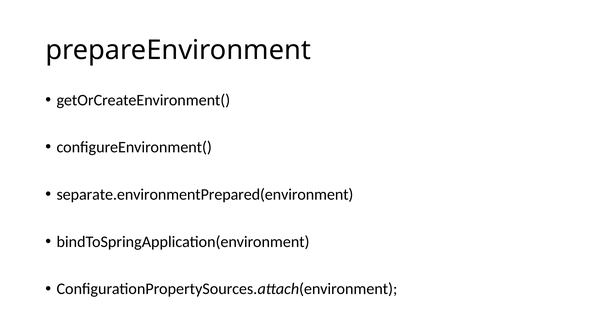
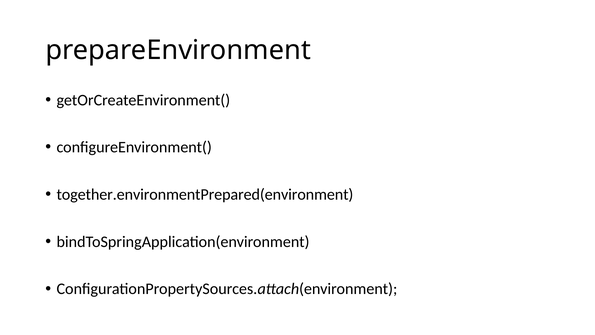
separate.environmentPrepared(environment: separate.environmentPrepared(environment -> together.environmentPrepared(environment
